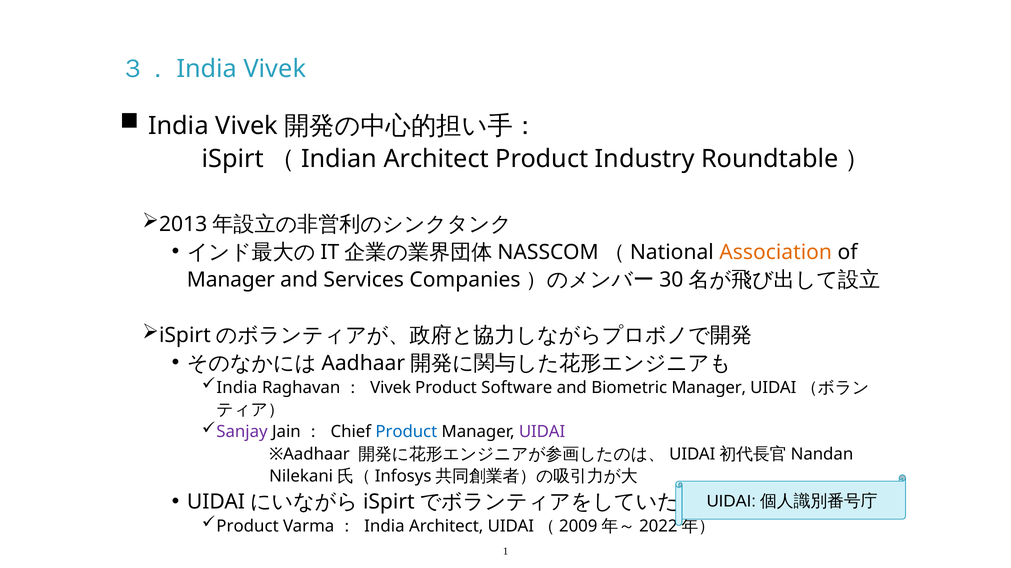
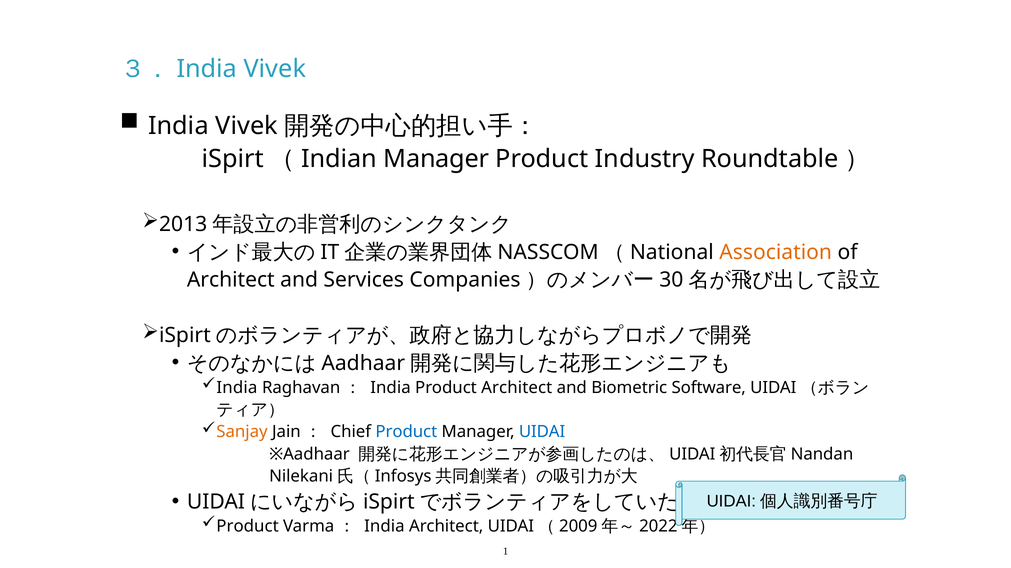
Architect at (436, 159): Architect -> Manager
Manager at (231, 280): Manager -> Architect
Raghavan： Vivek: Vivek -> India
Product Software: Software -> Architect
Biometric Manager: Manager -> Software
Sanjay colour: purple -> orange
UIDAI at (542, 432) colour: purple -> blue
